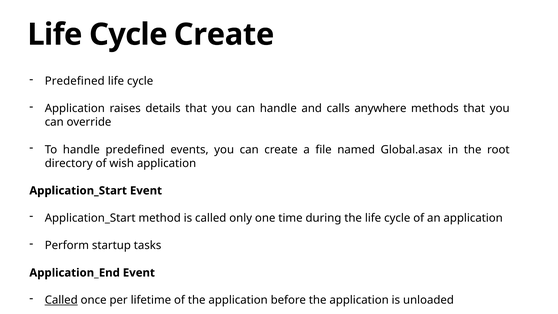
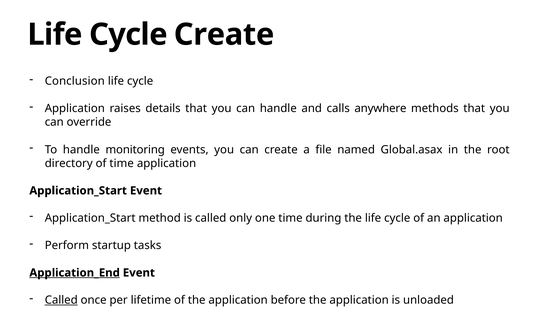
Predefined at (75, 81): Predefined -> Conclusion
handle predefined: predefined -> monitoring
of wish: wish -> time
Application_End underline: none -> present
